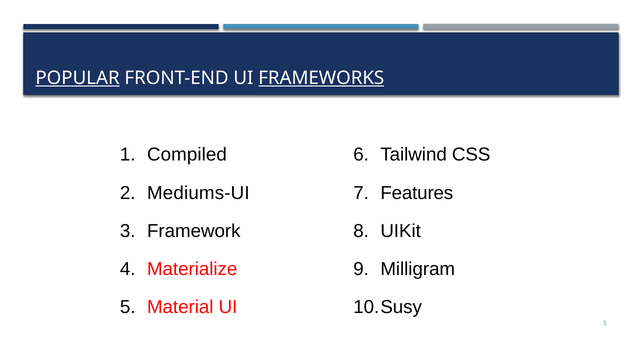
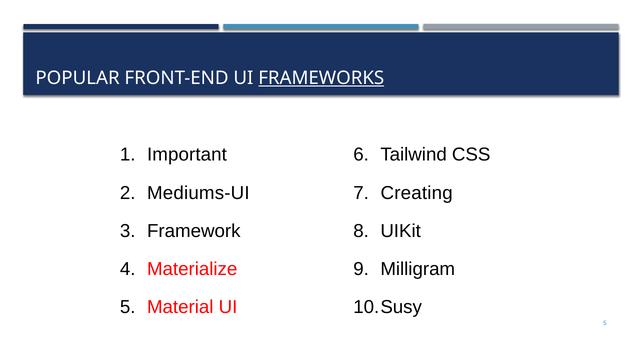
POPULAR underline: present -> none
Compiled: Compiled -> Important
Features: Features -> Creating
